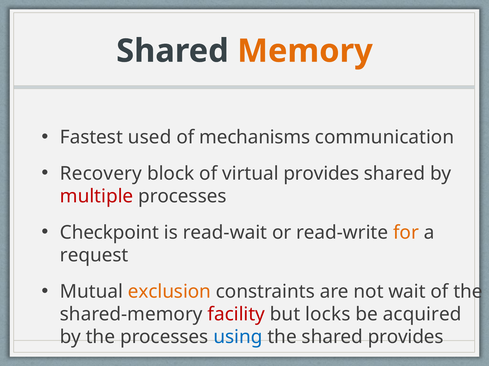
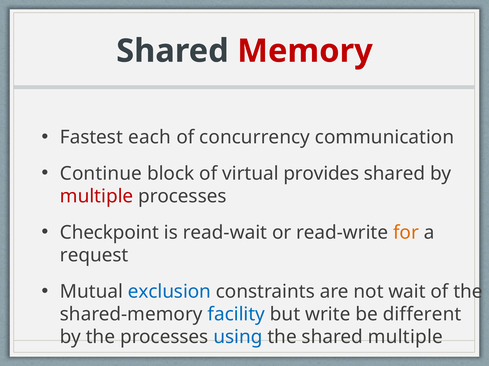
Memory colour: orange -> red
used: used -> each
mechanisms: mechanisms -> concurrency
Recovery: Recovery -> Continue
exclusion colour: orange -> blue
facility colour: red -> blue
locks: locks -> write
acquired: acquired -> different
shared provides: provides -> multiple
